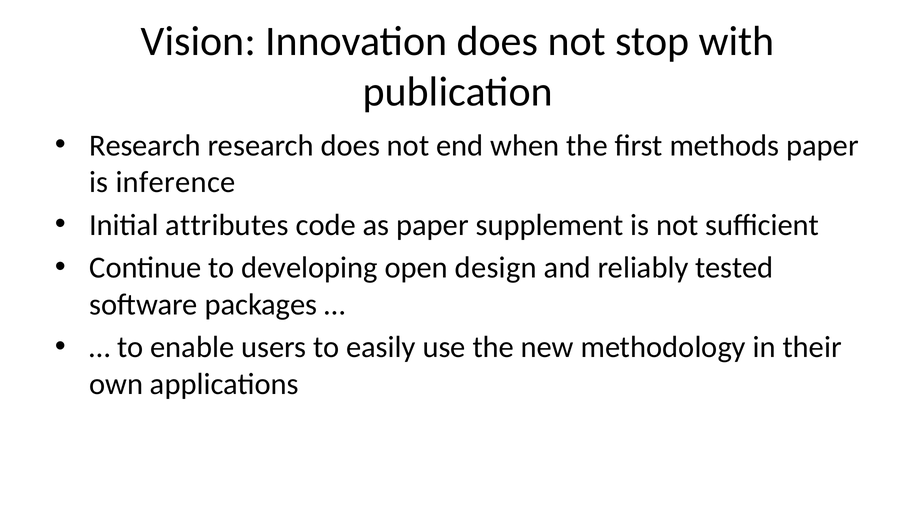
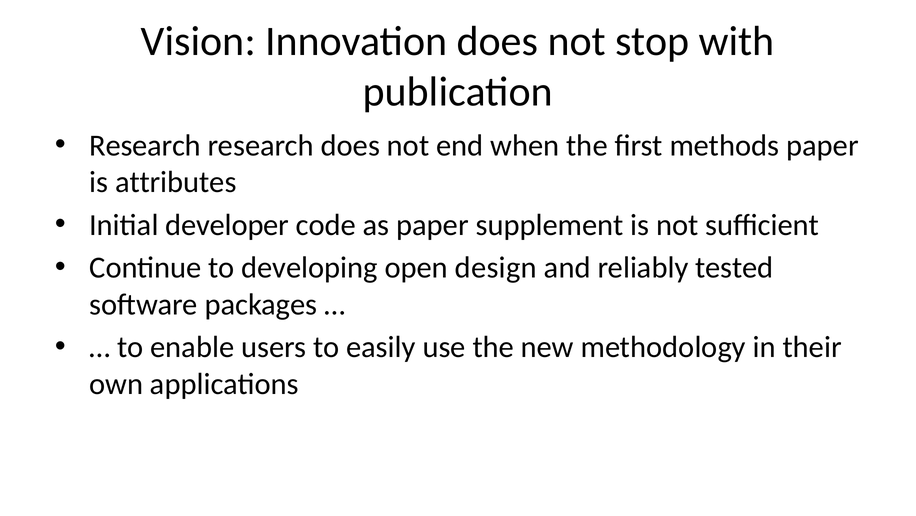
inference: inference -> attributes
attributes: attributes -> developer
